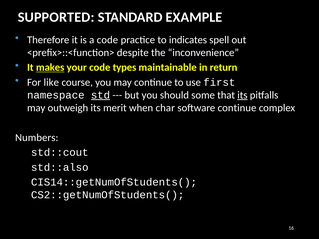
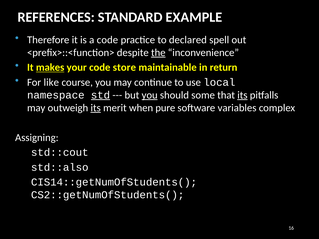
SUPPORTED: SUPPORTED -> REFERENCES
indicates: indicates -> declared
the underline: none -> present
types: types -> store
first: first -> local
you at (150, 95) underline: none -> present
its at (96, 108) underline: none -> present
char: char -> pure
software continue: continue -> variables
Numbers: Numbers -> Assigning
